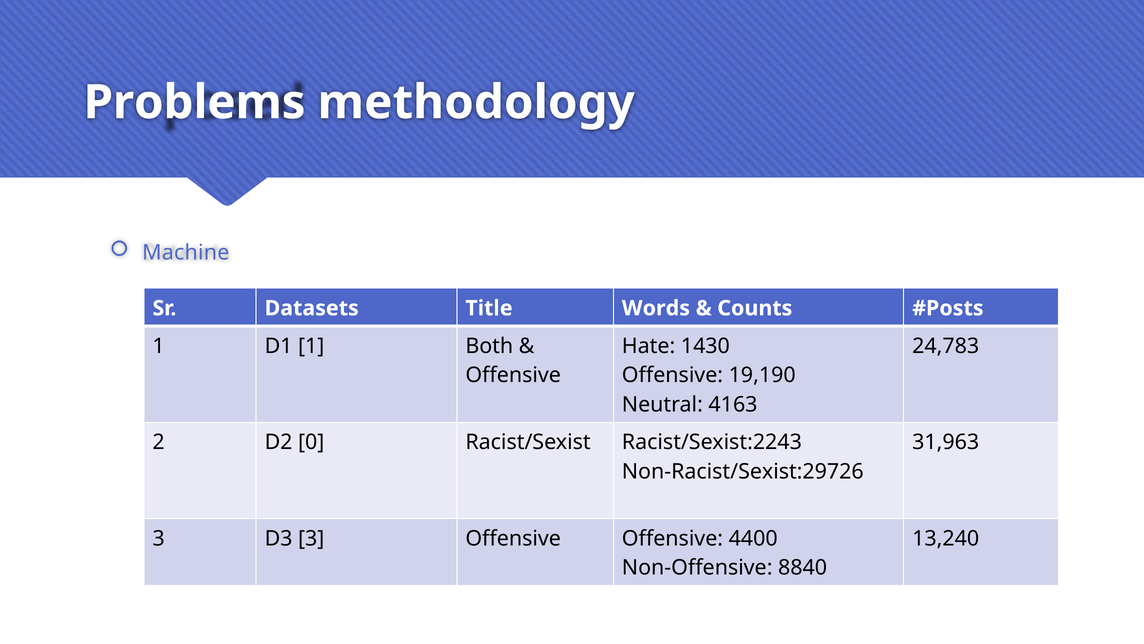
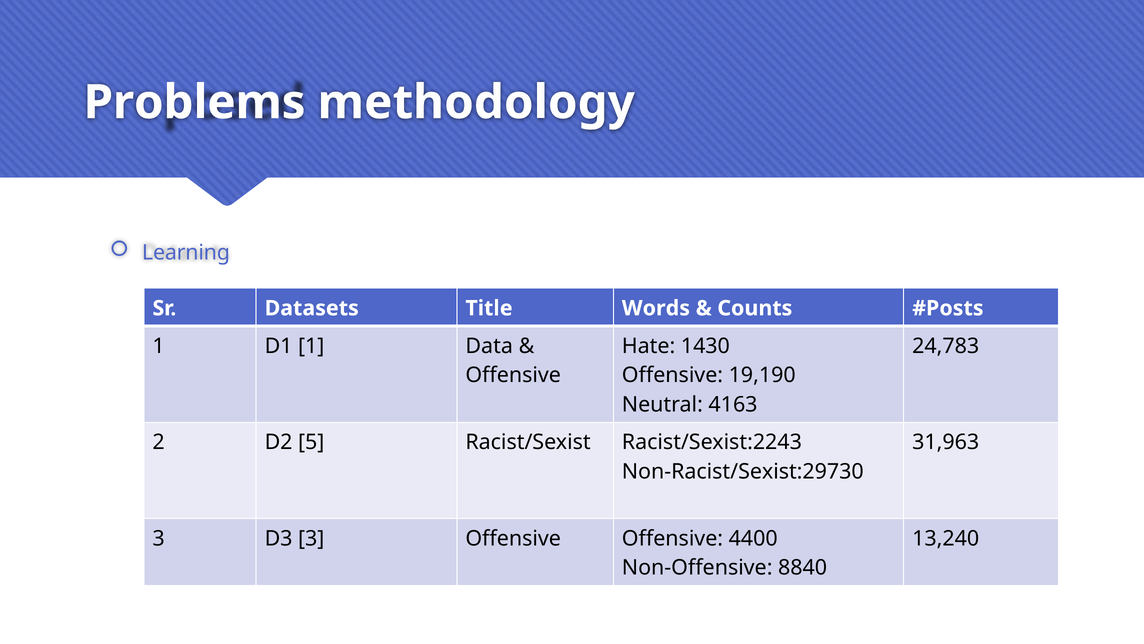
Machine: Machine -> Learning
Both: Both -> Data
0: 0 -> 5
Non-Racist/Sexist:29726: Non-Racist/Sexist:29726 -> Non-Racist/Sexist:29730
